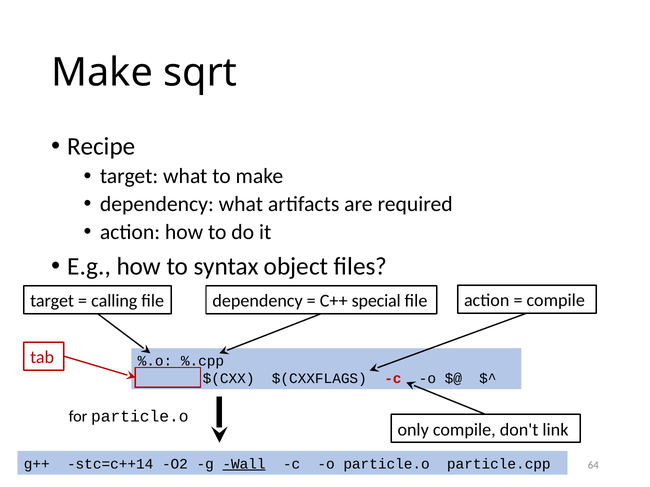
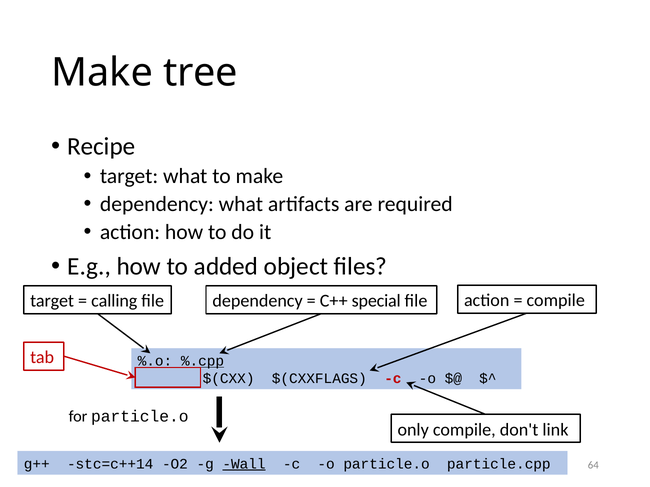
sqrt: sqrt -> tree
syntax: syntax -> added
%.cpp underline: none -> present
